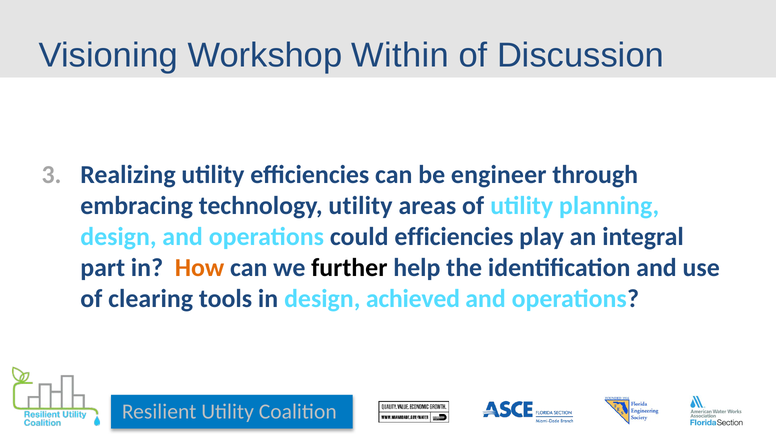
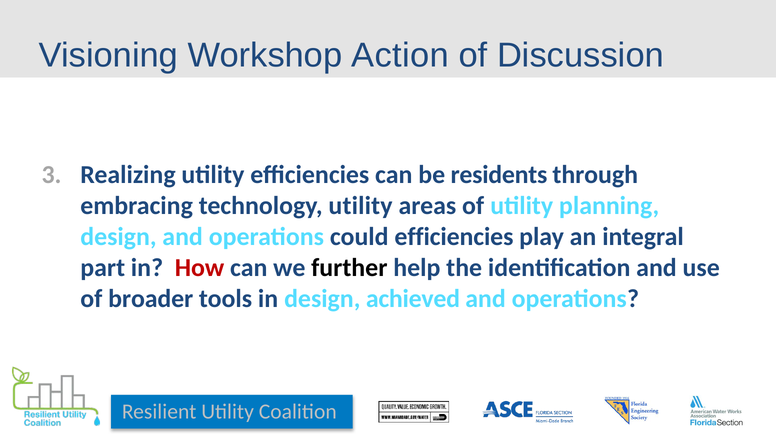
Within: Within -> Action
engineer: engineer -> residents
How colour: orange -> red
clearing: clearing -> broader
